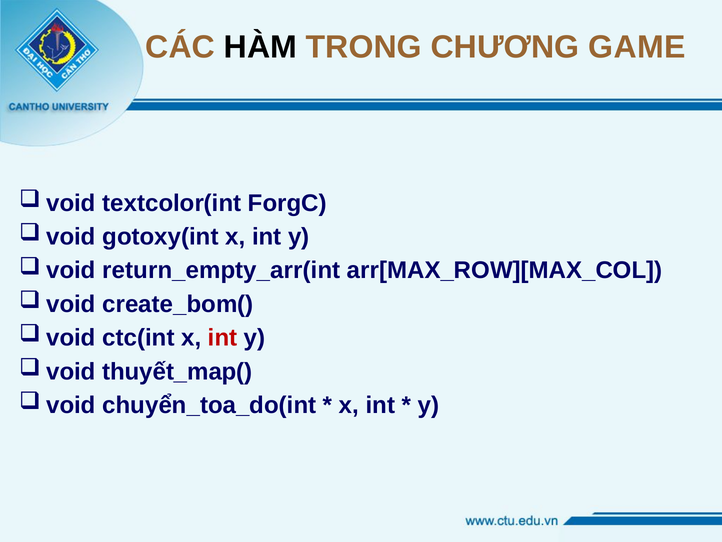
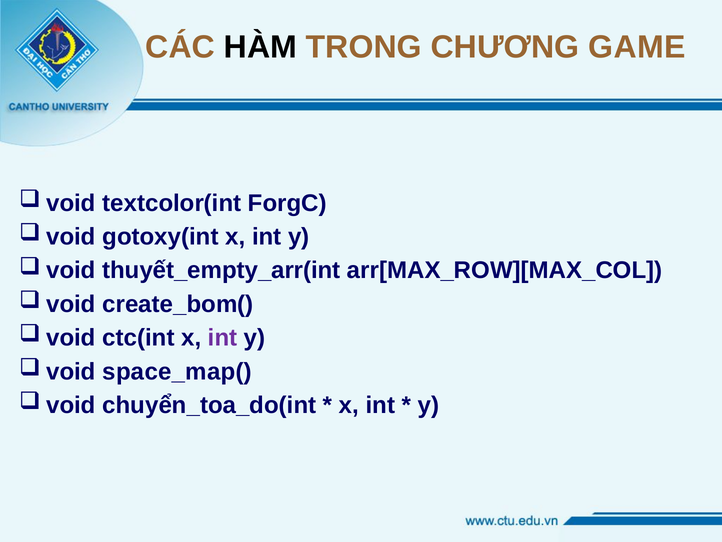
return_empty_arr(int: return_empty_arr(int -> thuyết_empty_arr(int
int at (223, 338) colour: red -> purple
thuyết_map(: thuyết_map( -> space_map(
